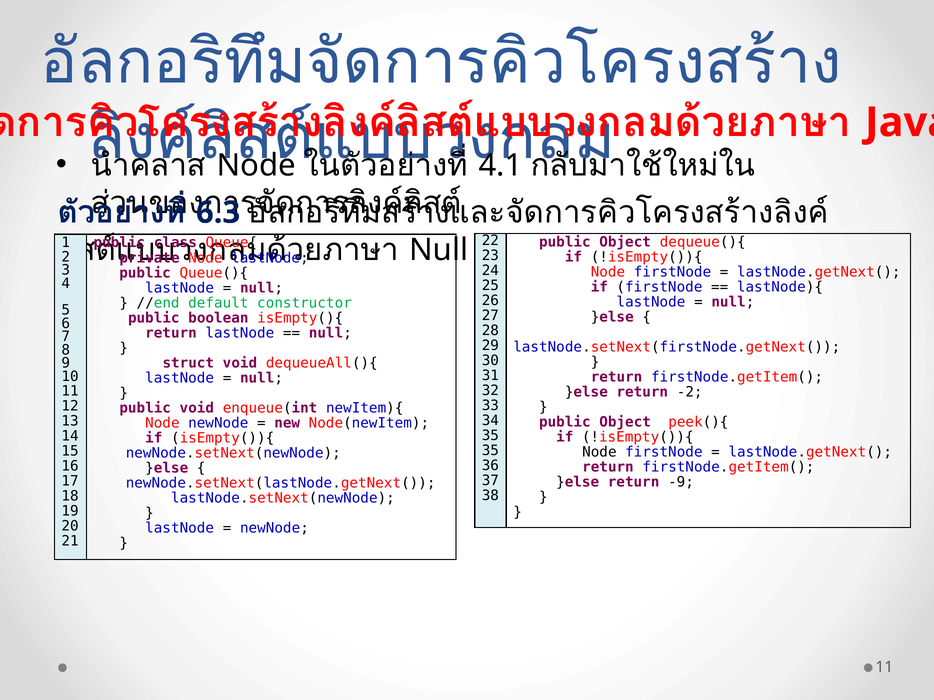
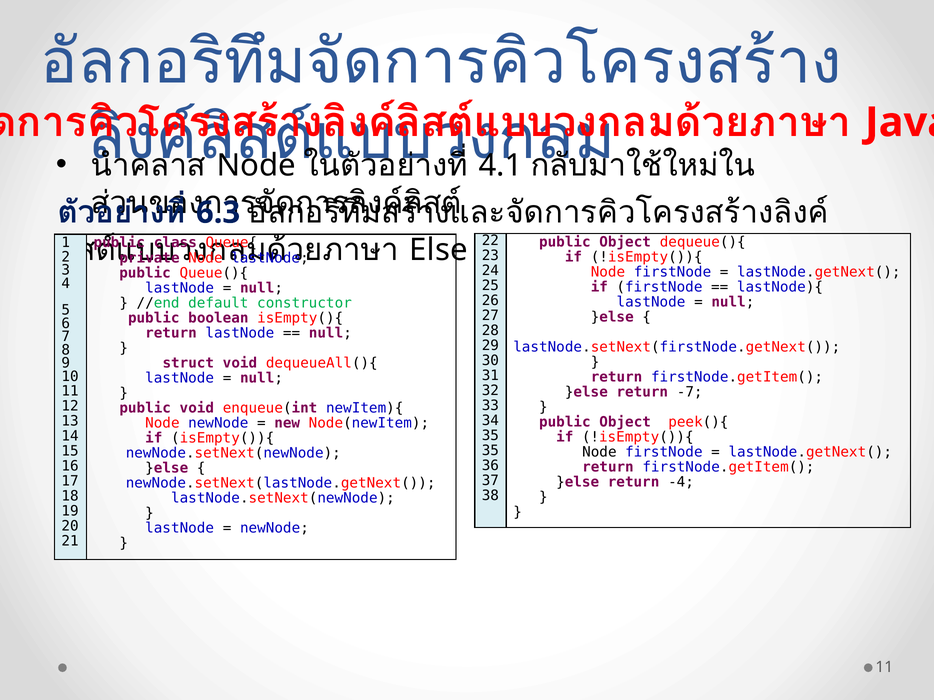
Null at (439, 250): Null -> Else
-2: -2 -> -7
-9: -9 -> -4
